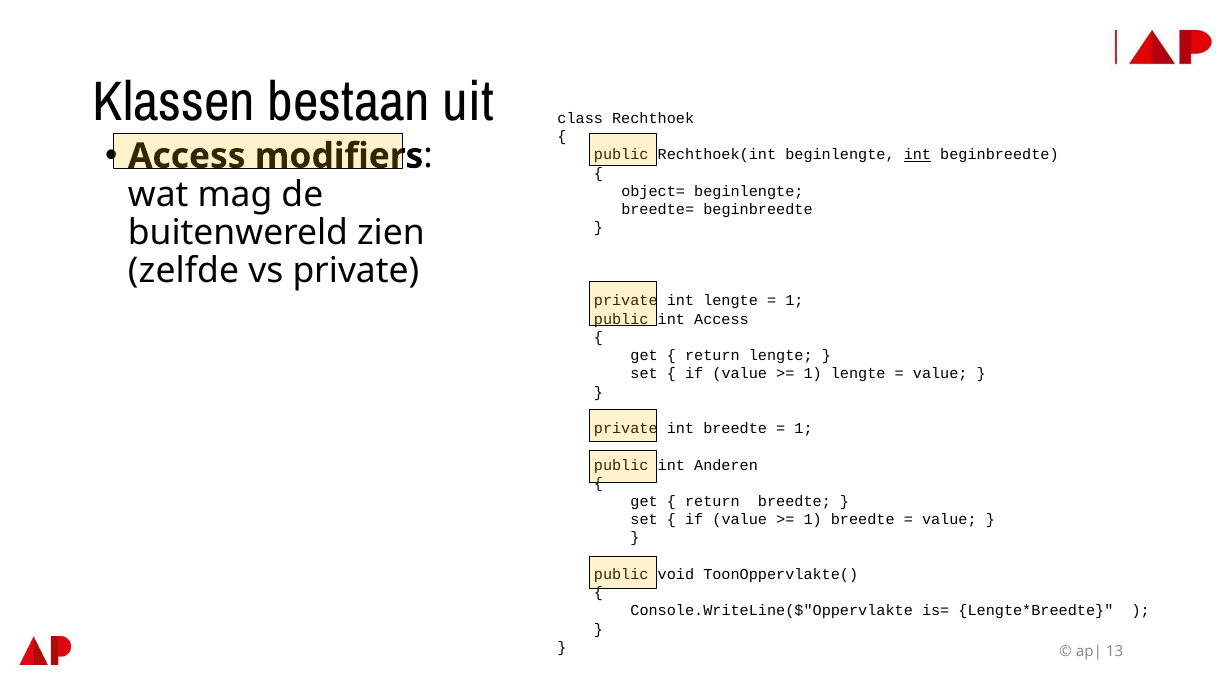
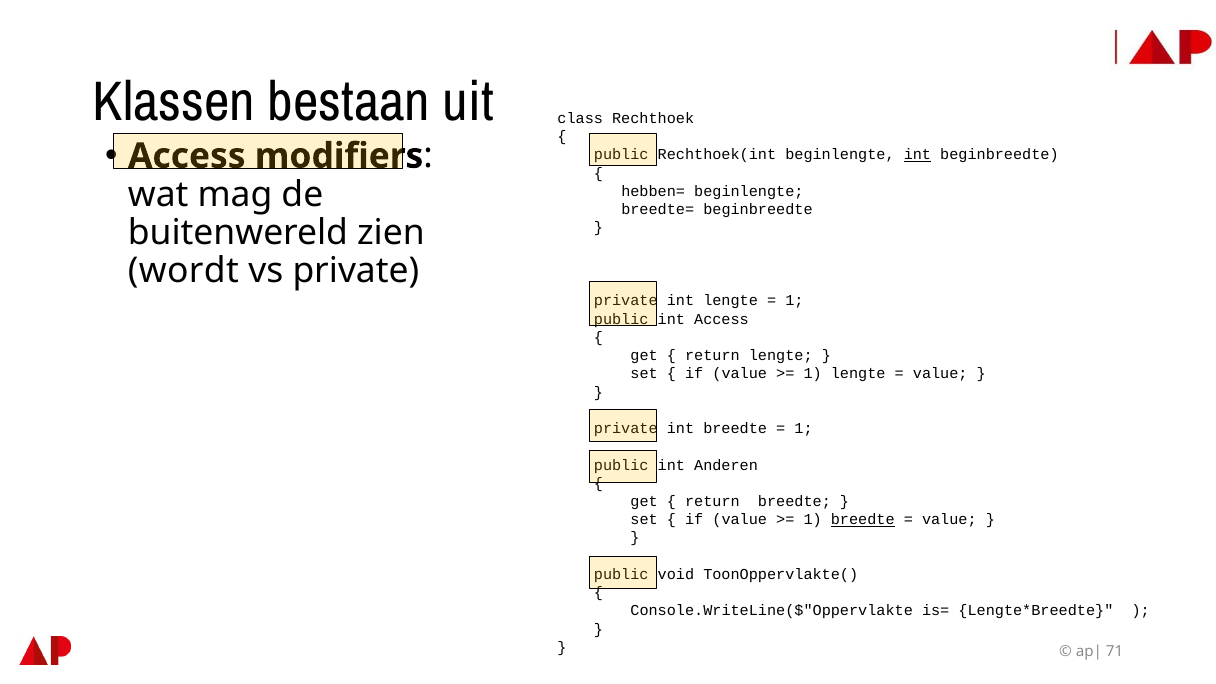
object=: object= -> hebben=
zelfde: zelfde -> wordt
breedte at (863, 520) underline: none -> present
13: 13 -> 71
